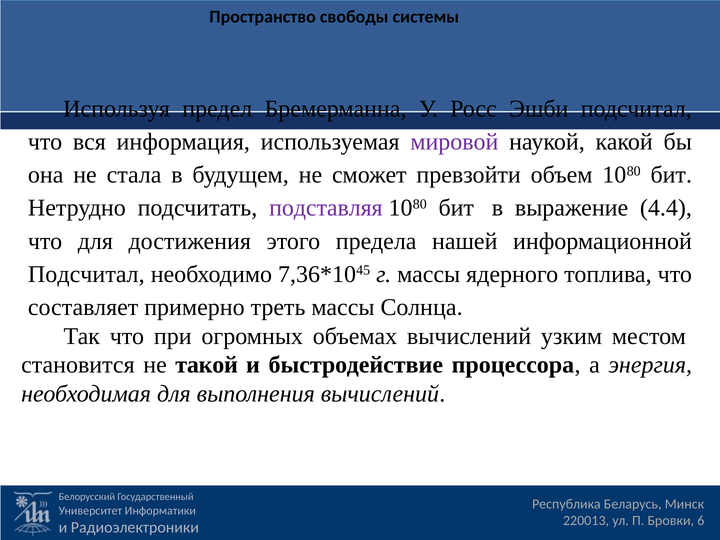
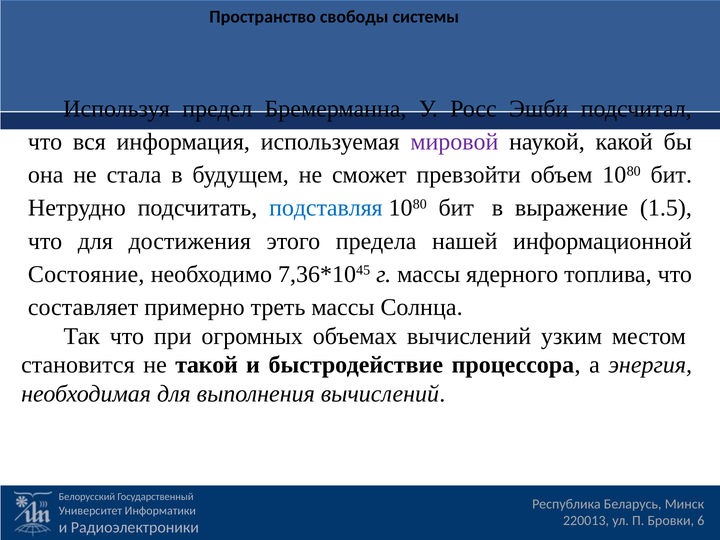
подставляя colour: purple -> blue
4.4: 4.4 -> 1.5
Подсчитал at (86, 274): Подсчитал -> Состояние
